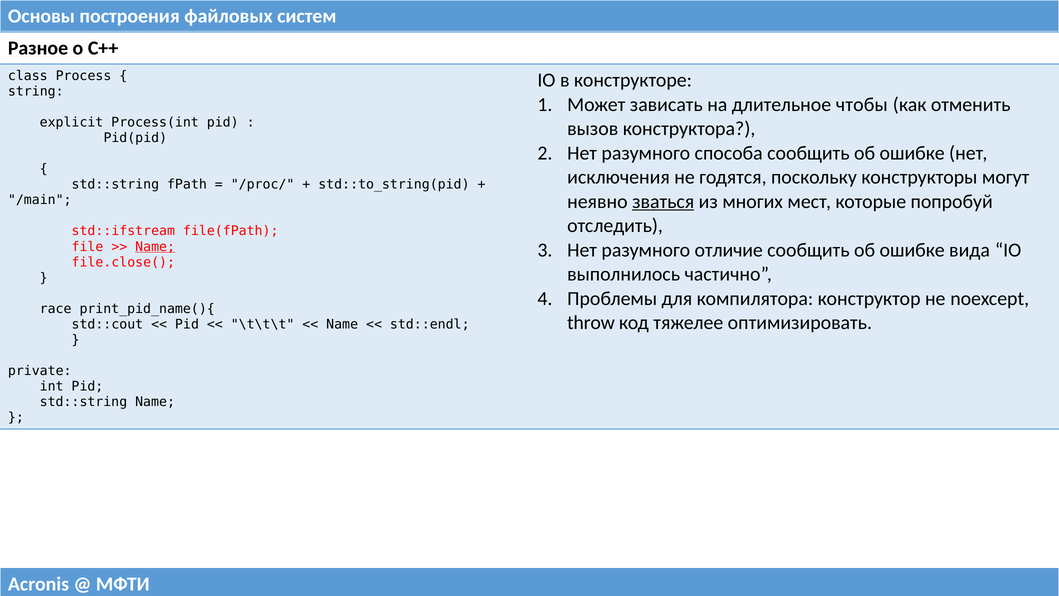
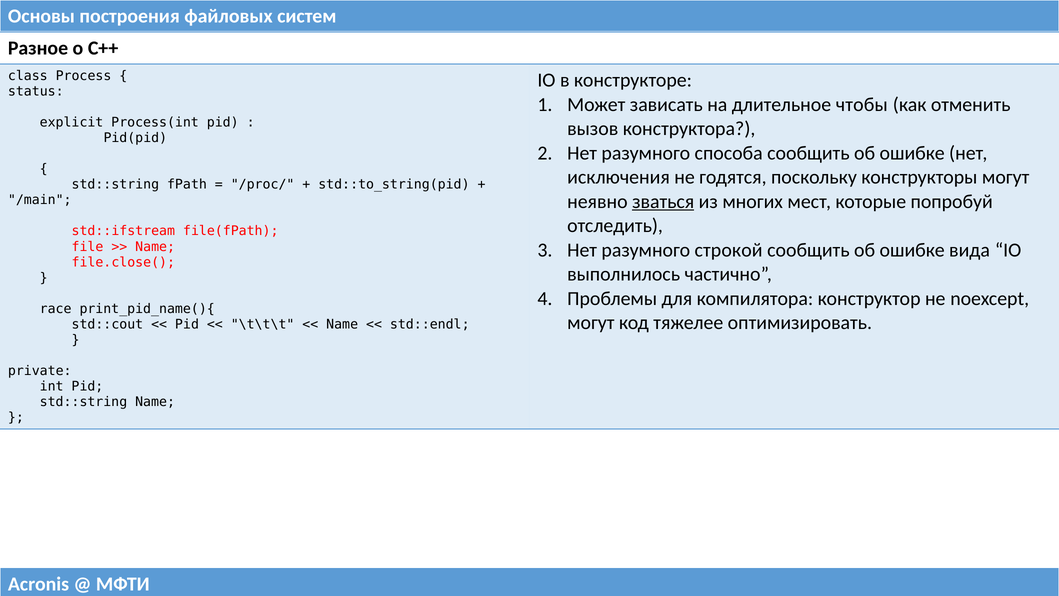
string: string -> status
Name at (155, 247) underline: present -> none
отличие: отличие -> строкой
throw at (591, 323): throw -> могут
